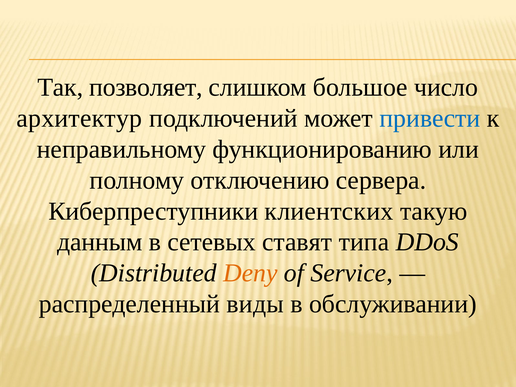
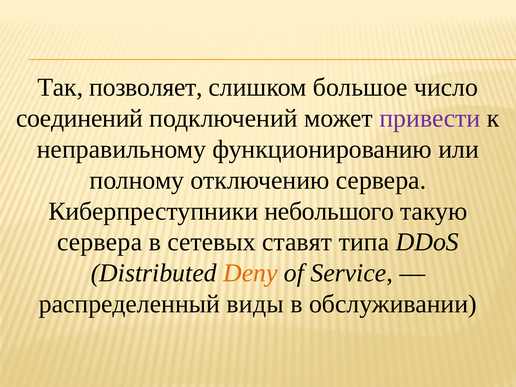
архитектур: архитектур -> соединений
привести colour: blue -> purple
клиентских: клиентских -> небольшого
данным at (100, 242): данным -> сервера
